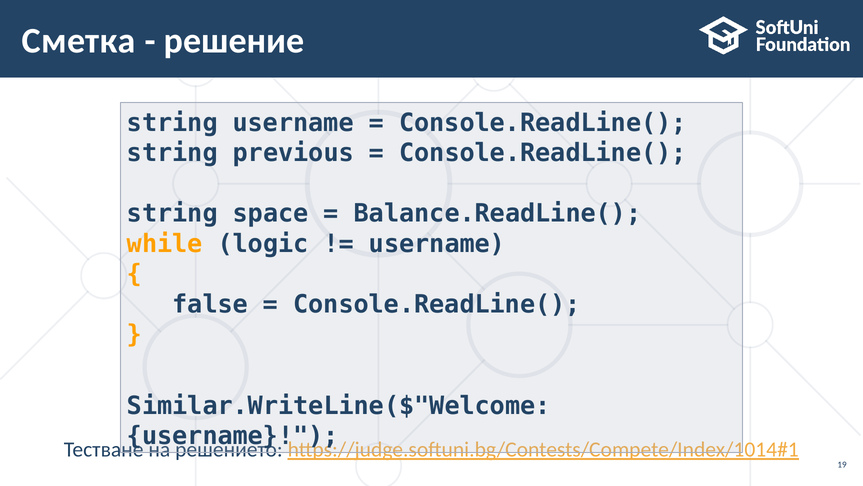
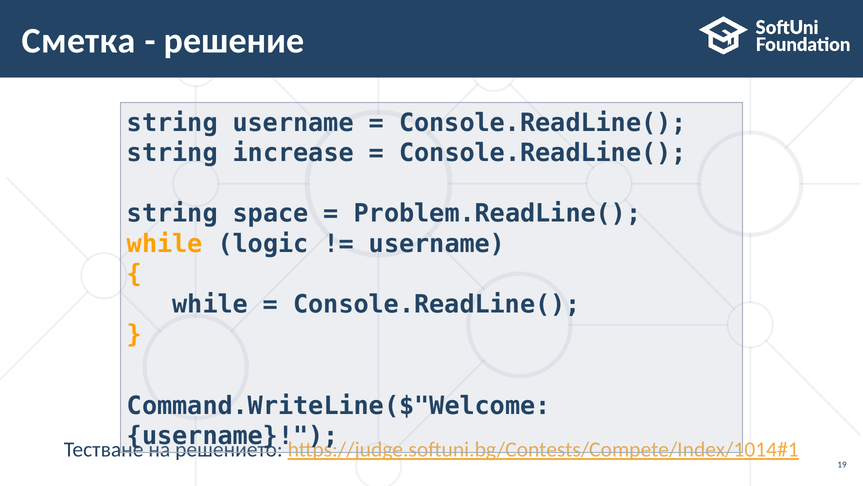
previous: previous -> increase
Balance.ReadLine(: Balance.ReadLine( -> Problem.ReadLine(
false at (210, 304): false -> while
Similar.WriteLine($"Welcome: Similar.WriteLine($"Welcome -> Command.WriteLine($"Welcome
